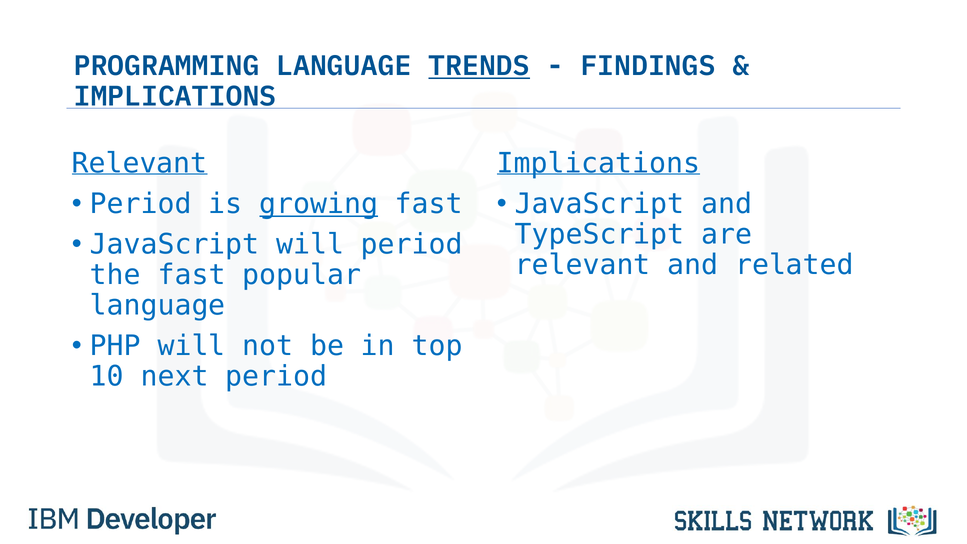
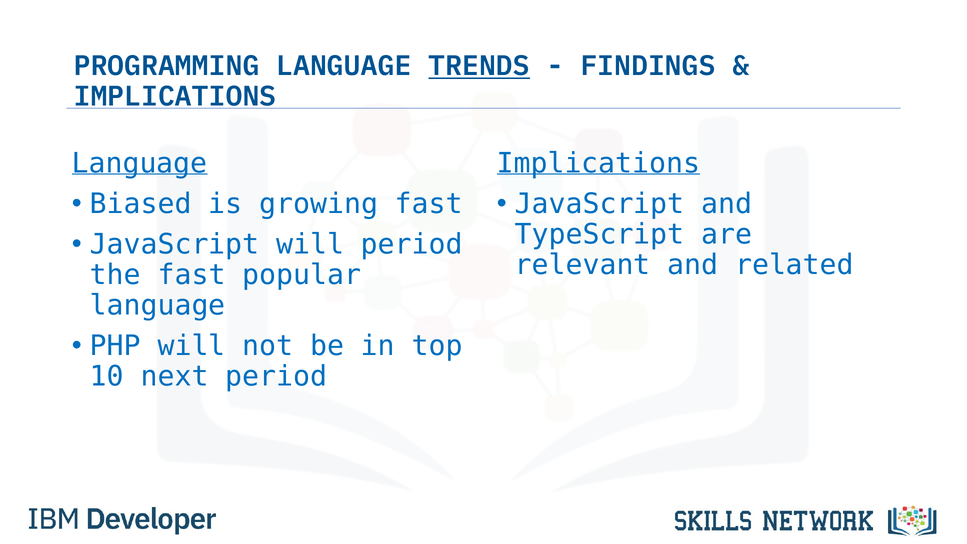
Relevant at (140, 163): Relevant -> Language
Period at (141, 204): Period -> Biased
growing underline: present -> none
